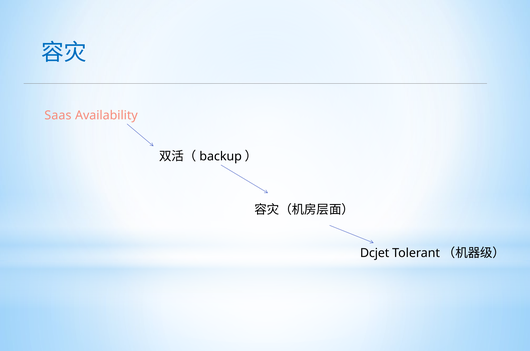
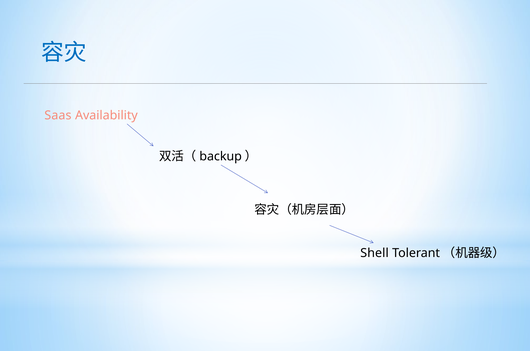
Dcjet: Dcjet -> Shell
